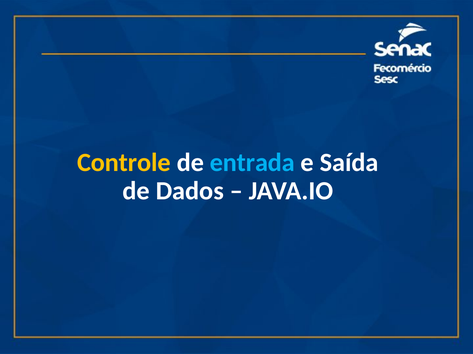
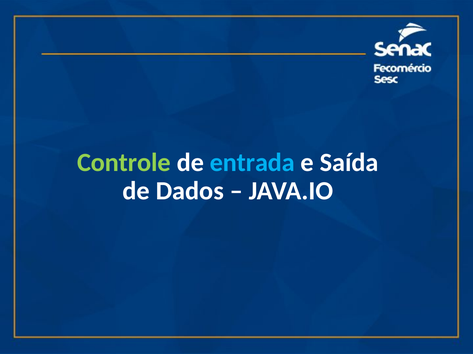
Controle colour: yellow -> light green
